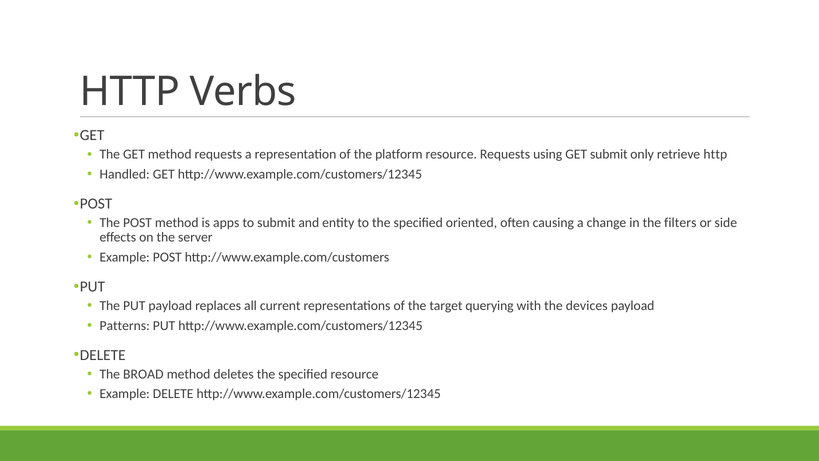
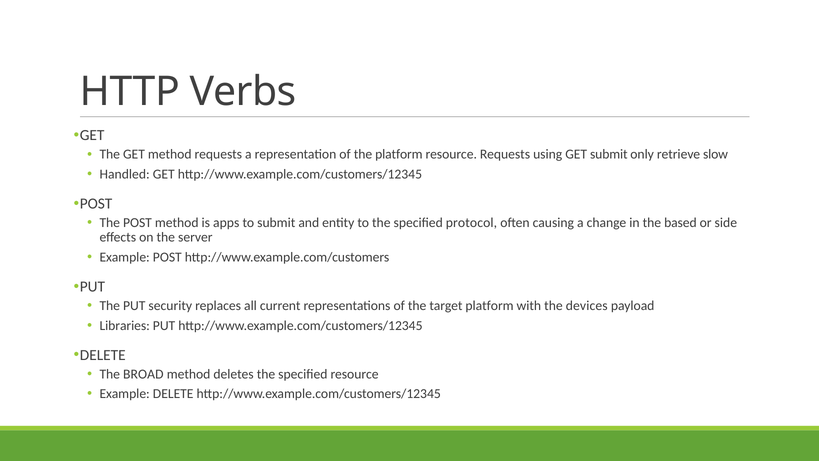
retrieve http: http -> slow
oriented: oriented -> protocol
filters: filters -> based
PUT payload: payload -> security
target querying: querying -> platform
Patterns: Patterns -> Libraries
